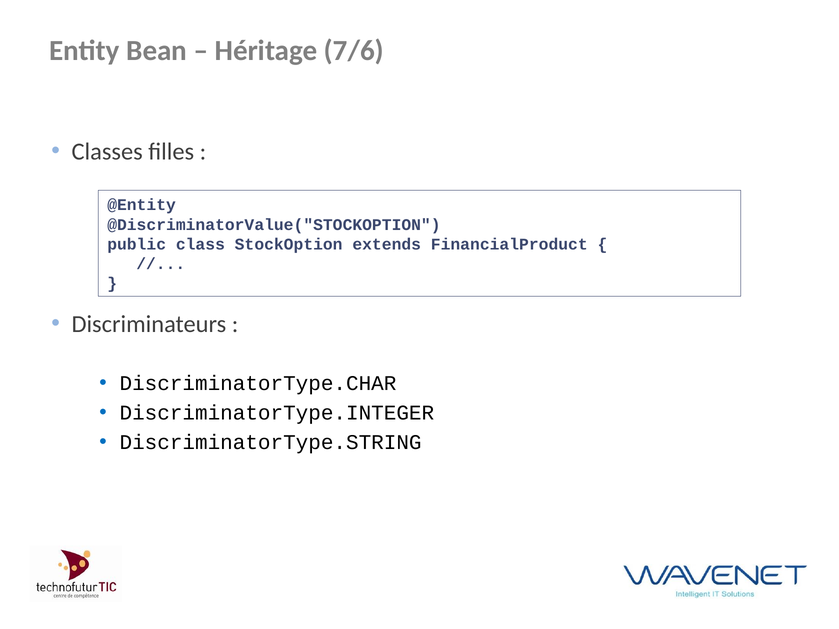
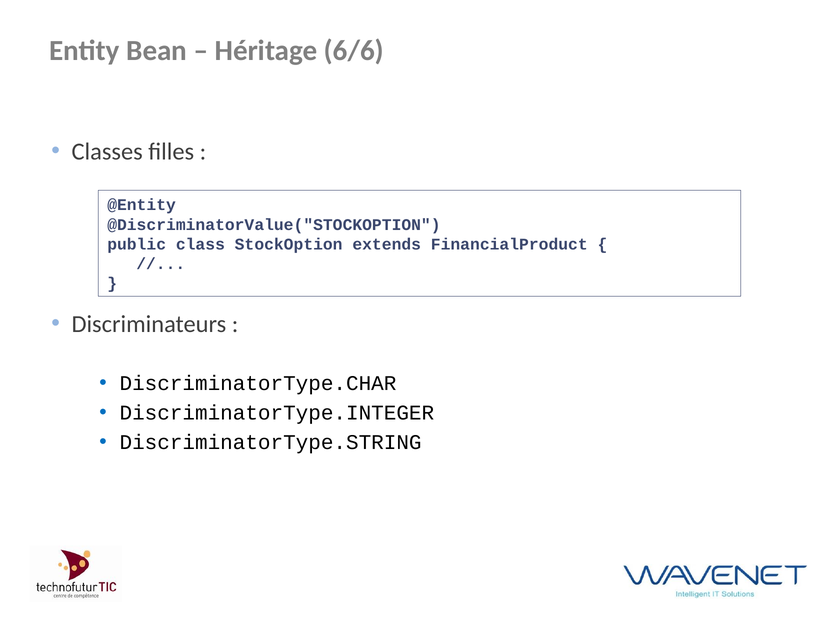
7/6: 7/6 -> 6/6
